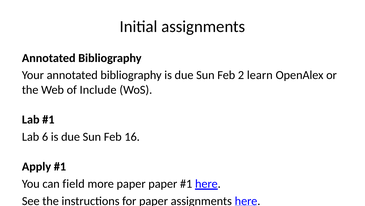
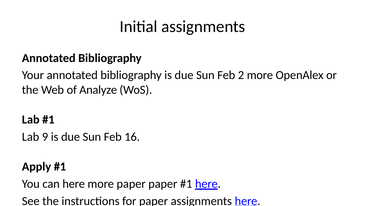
2 learn: learn -> more
Include: Include -> Analyze
6: 6 -> 9
can field: field -> here
